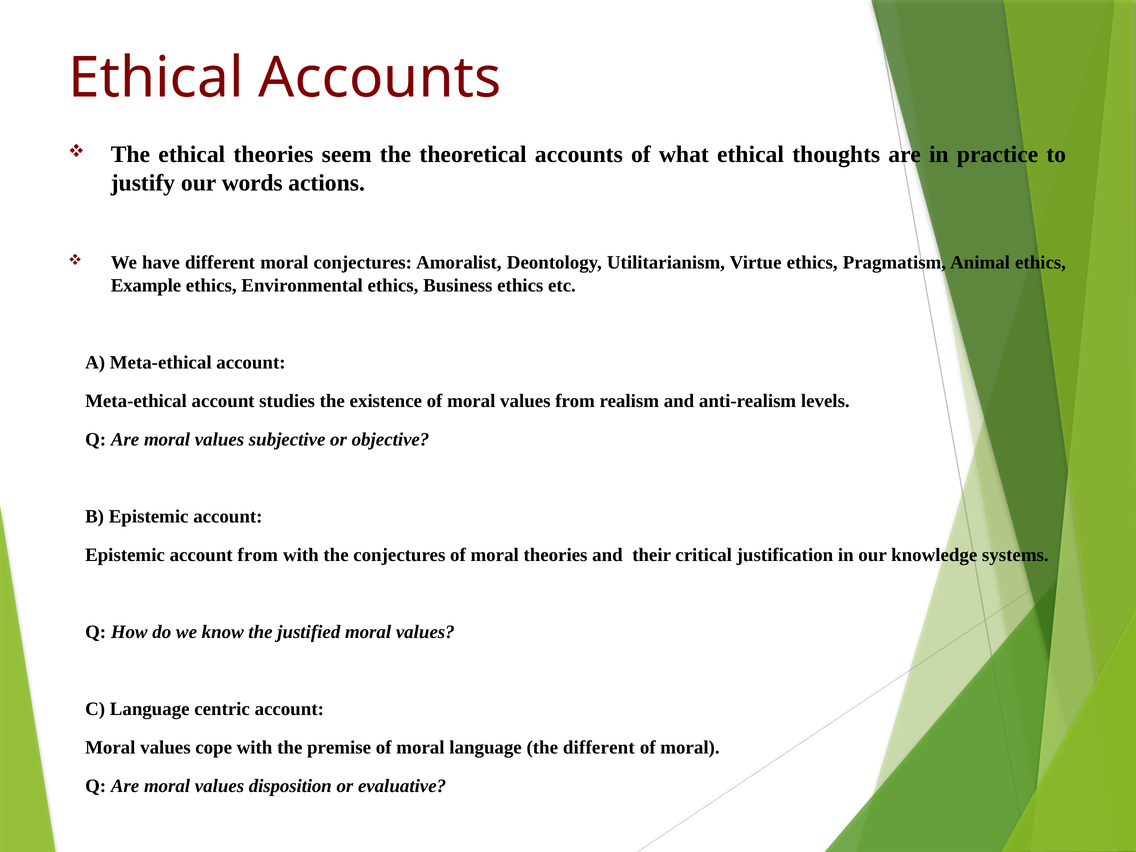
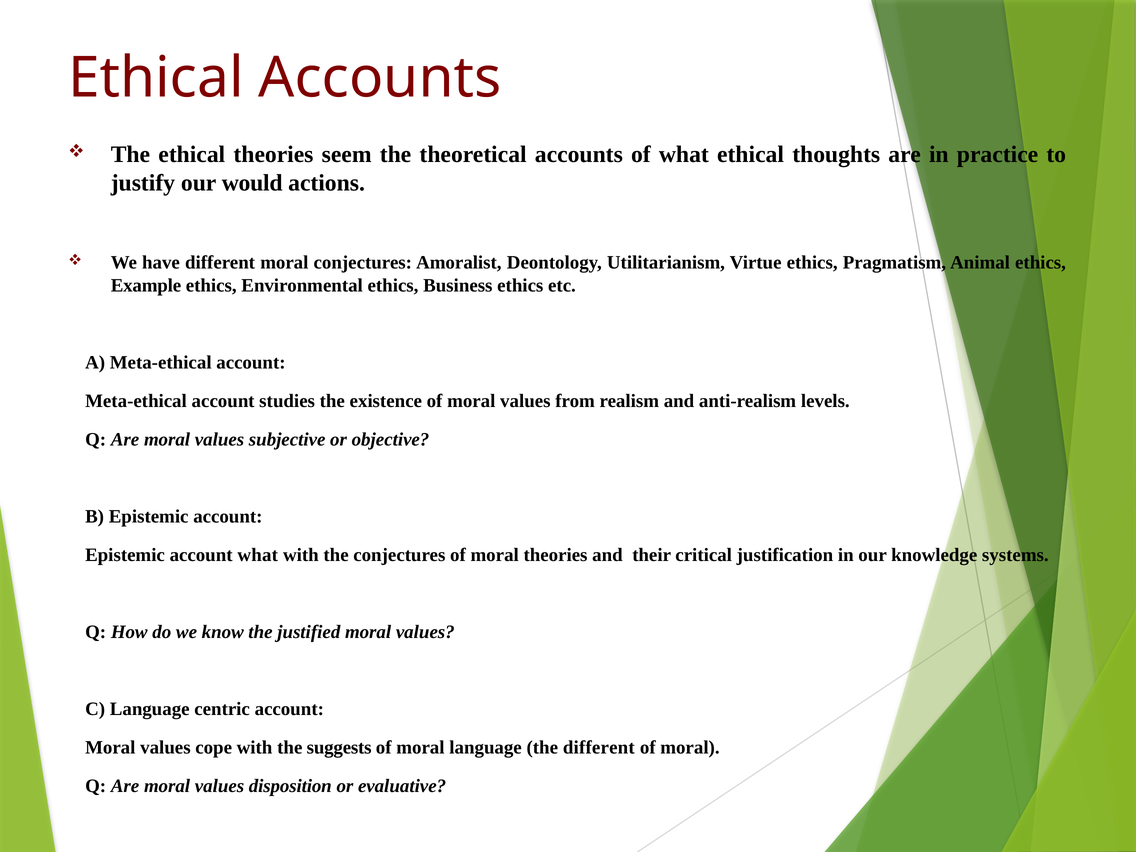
words: words -> would
account from: from -> what
premise: premise -> suggests
